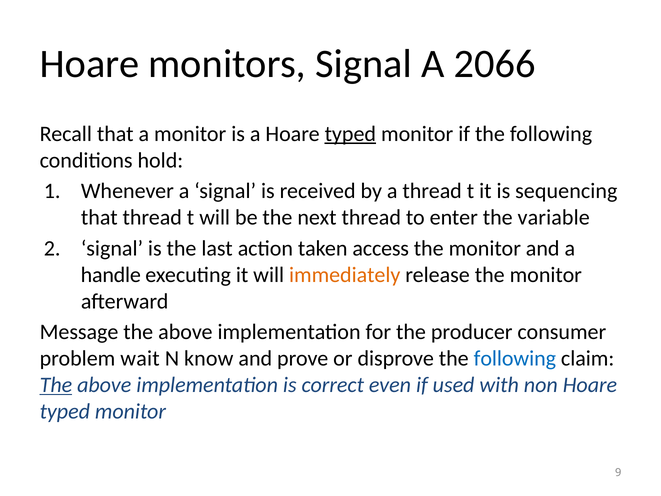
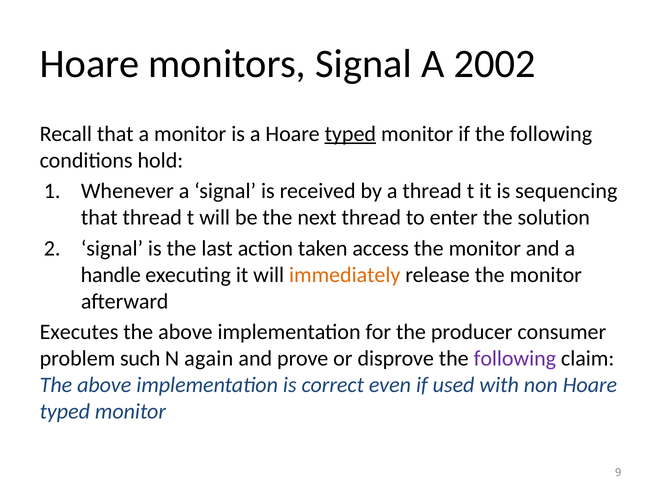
2066: 2066 -> 2002
variable: variable -> solution
Message: Message -> Executes
wait: wait -> such
know: know -> again
following at (515, 358) colour: blue -> purple
The at (56, 385) underline: present -> none
